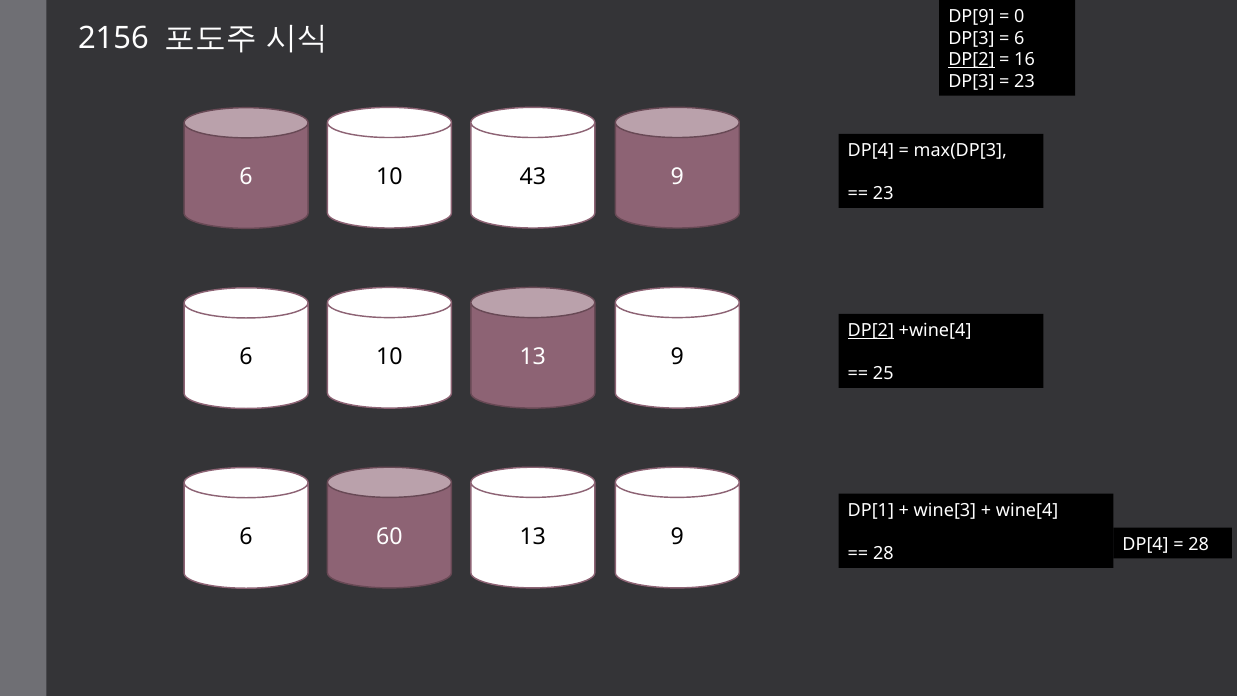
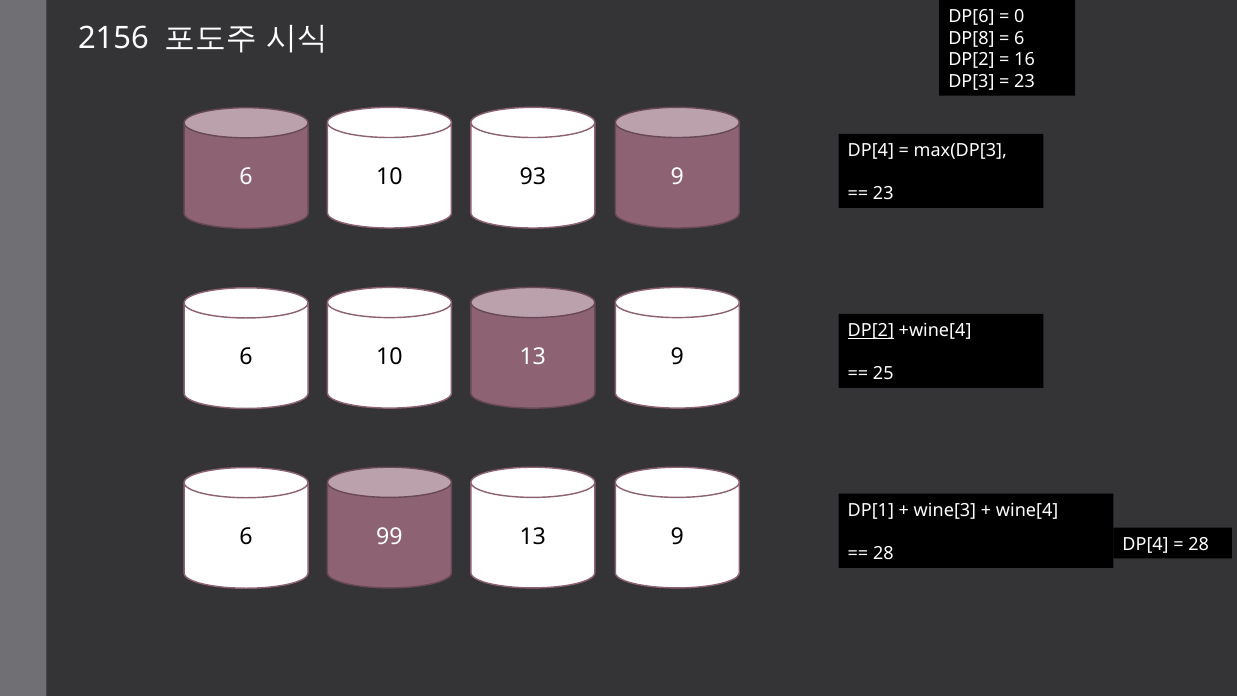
DP[9: DP[9 -> DP[6
DP[3 at (971, 38): DP[3 -> DP[8
DP[2 at (971, 60) underline: present -> none
43: 43 -> 93
60: 60 -> 99
